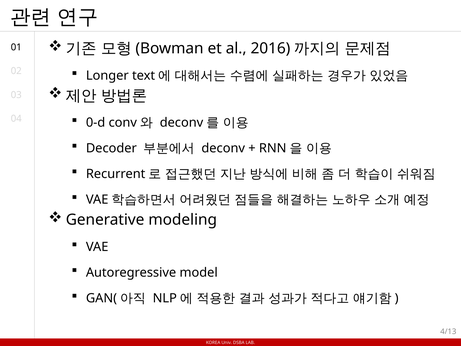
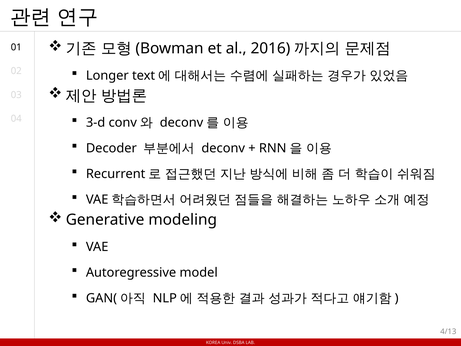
0-d: 0-d -> 3-d
